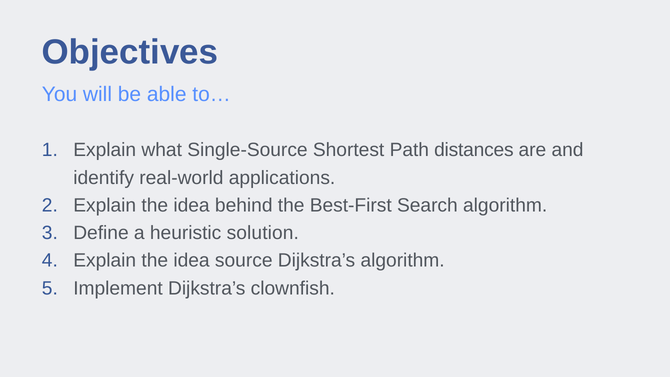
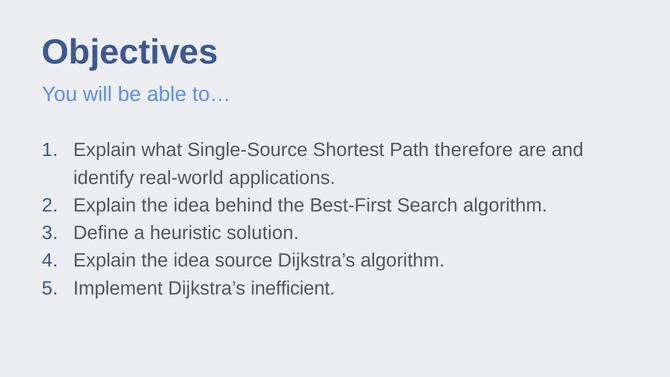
distances: distances -> therefore
clownfish: clownfish -> inefficient
